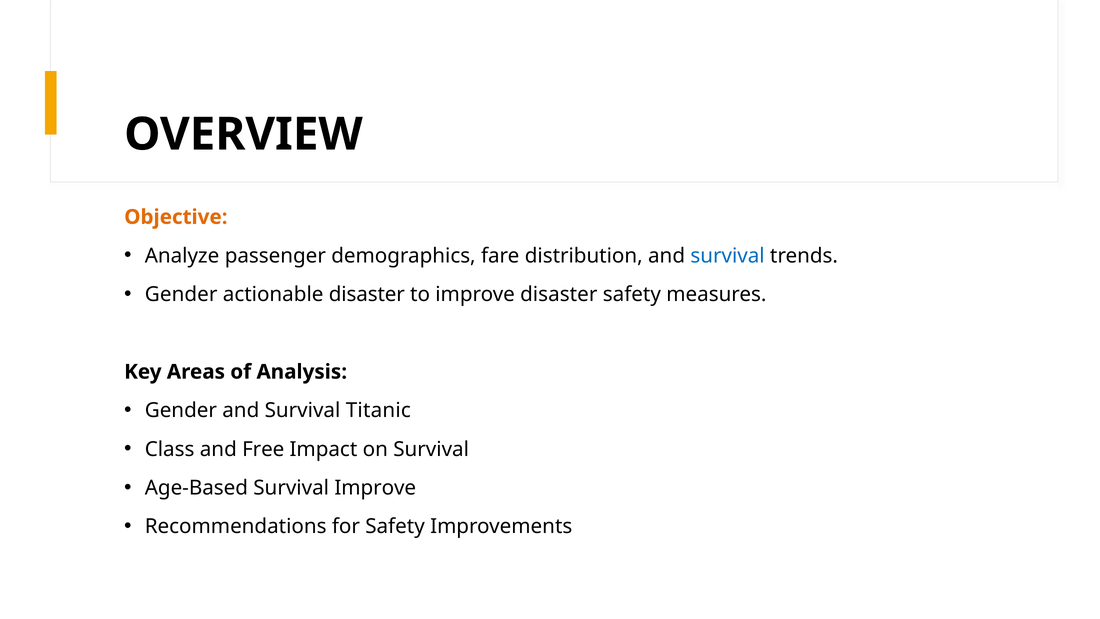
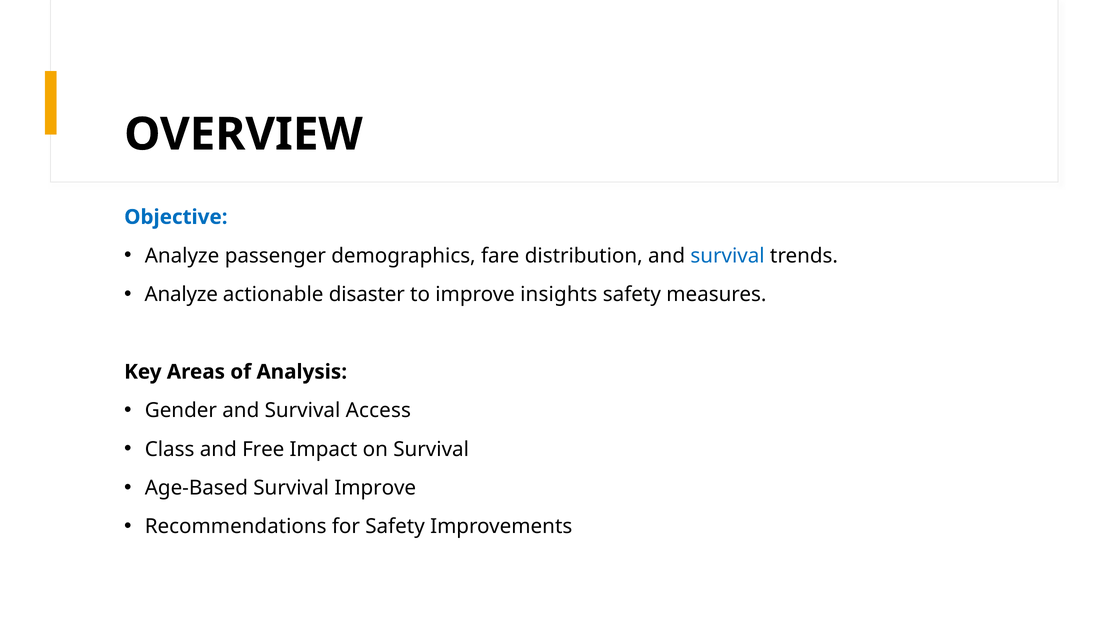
Objective colour: orange -> blue
Gender at (181, 294): Gender -> Analyze
improve disaster: disaster -> insights
Titanic: Titanic -> Access
